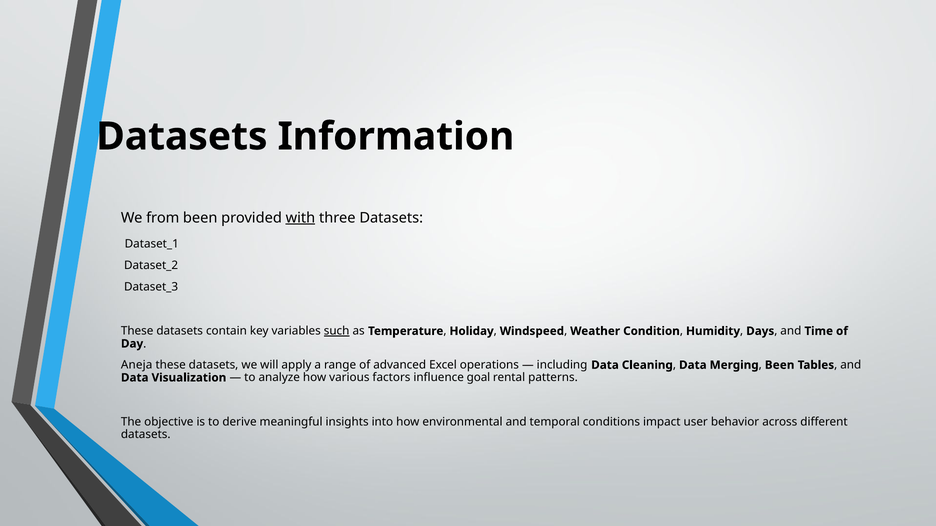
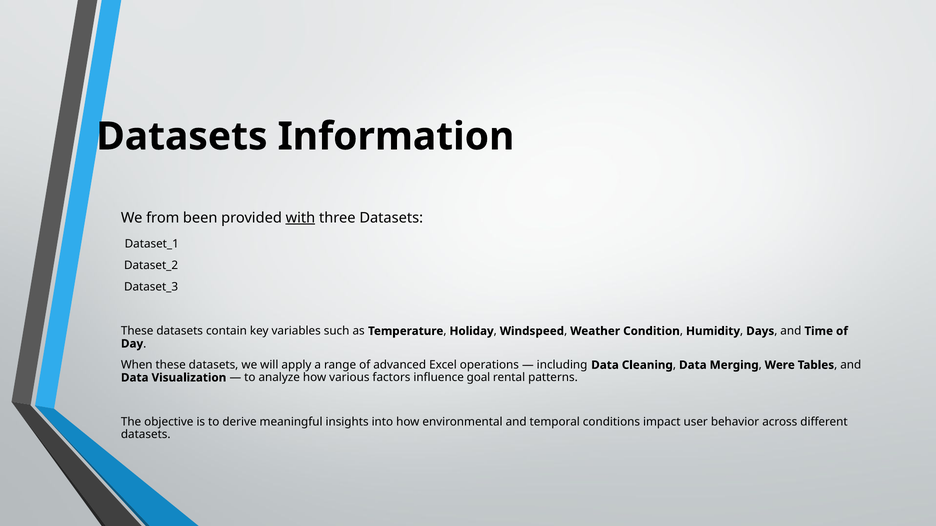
such underline: present -> none
Aneja: Aneja -> When
Merging Been: Been -> Were
